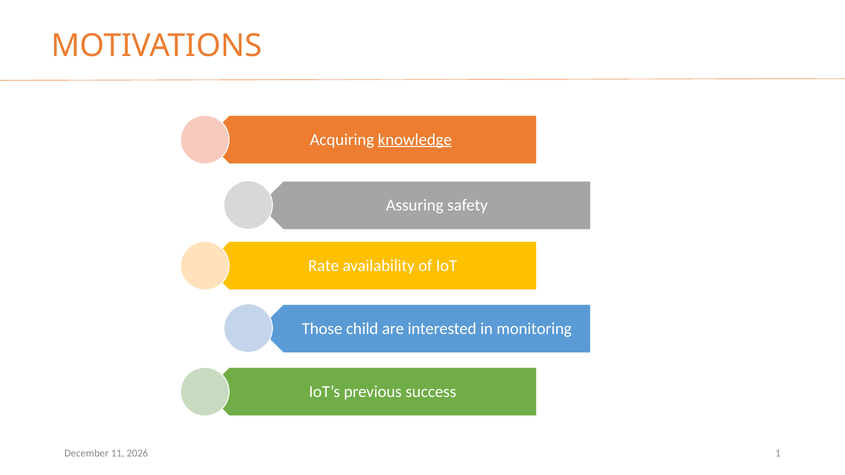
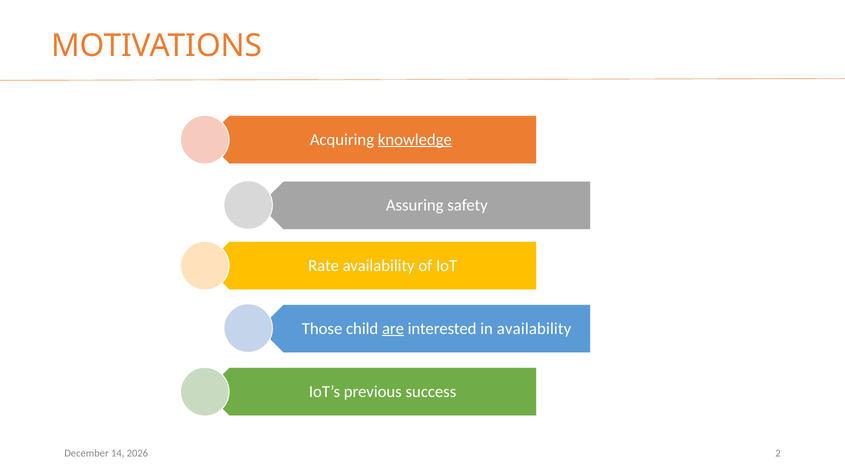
are underline: none -> present
in monitoring: monitoring -> availability
11: 11 -> 14
1: 1 -> 2
